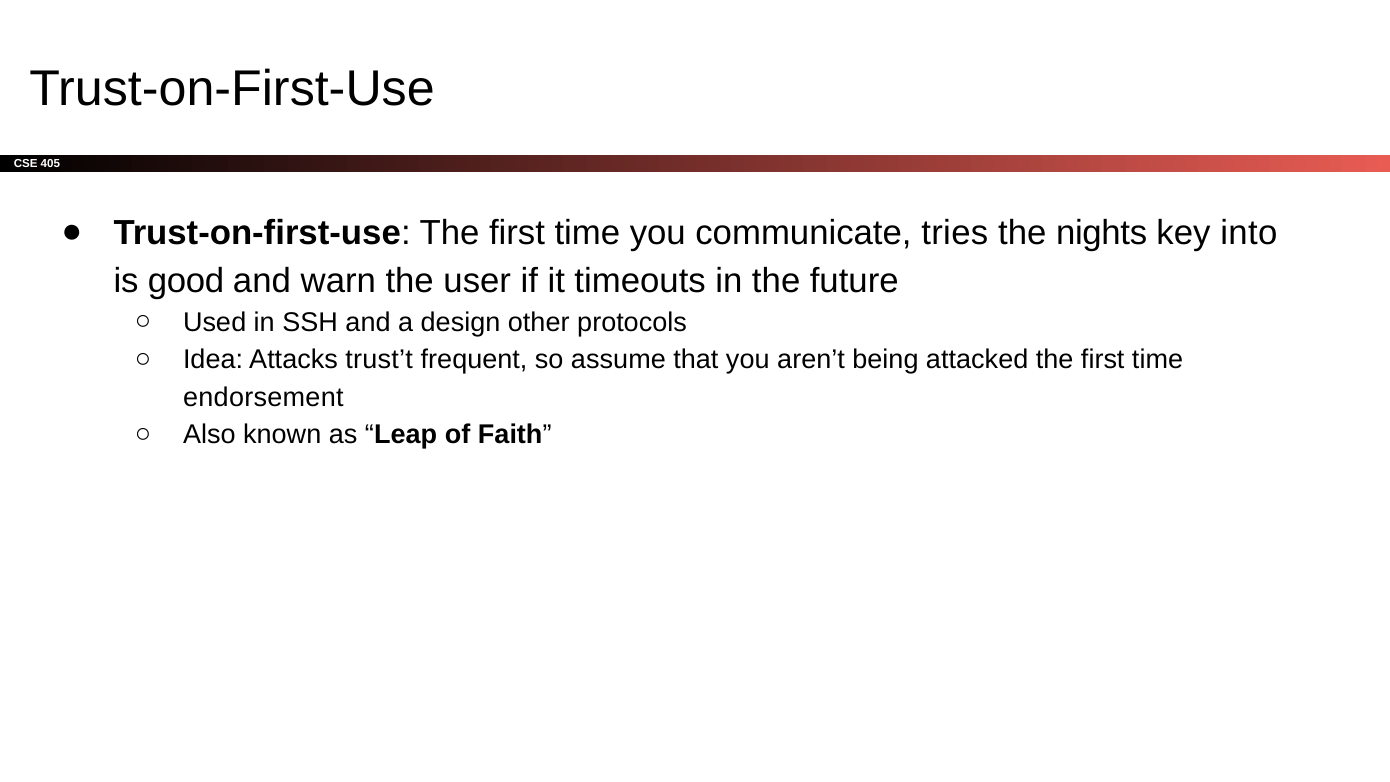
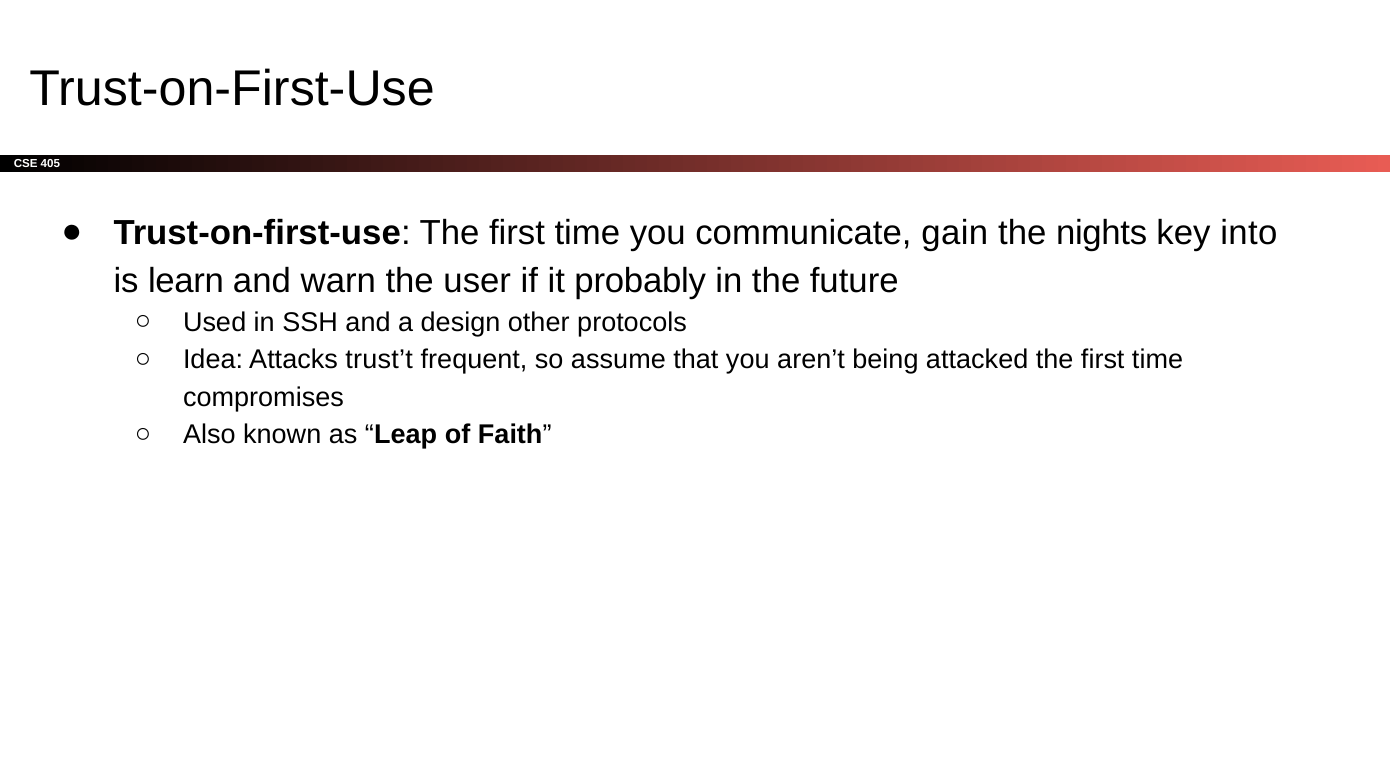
tries: tries -> gain
good: good -> learn
timeouts: timeouts -> probably
endorsement: endorsement -> compromises
